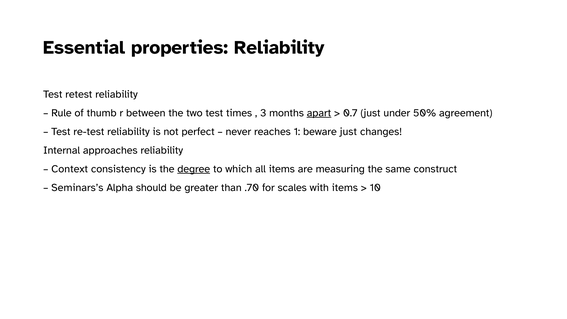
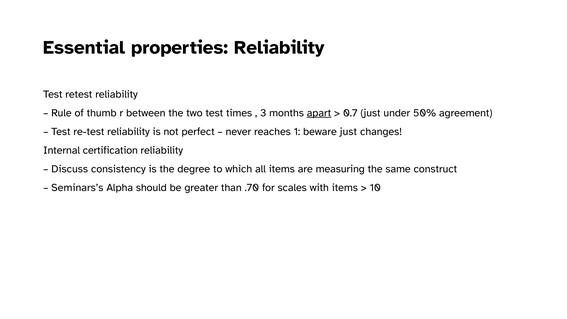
approaches: approaches -> certification
Context: Context -> Discuss
degree underline: present -> none
